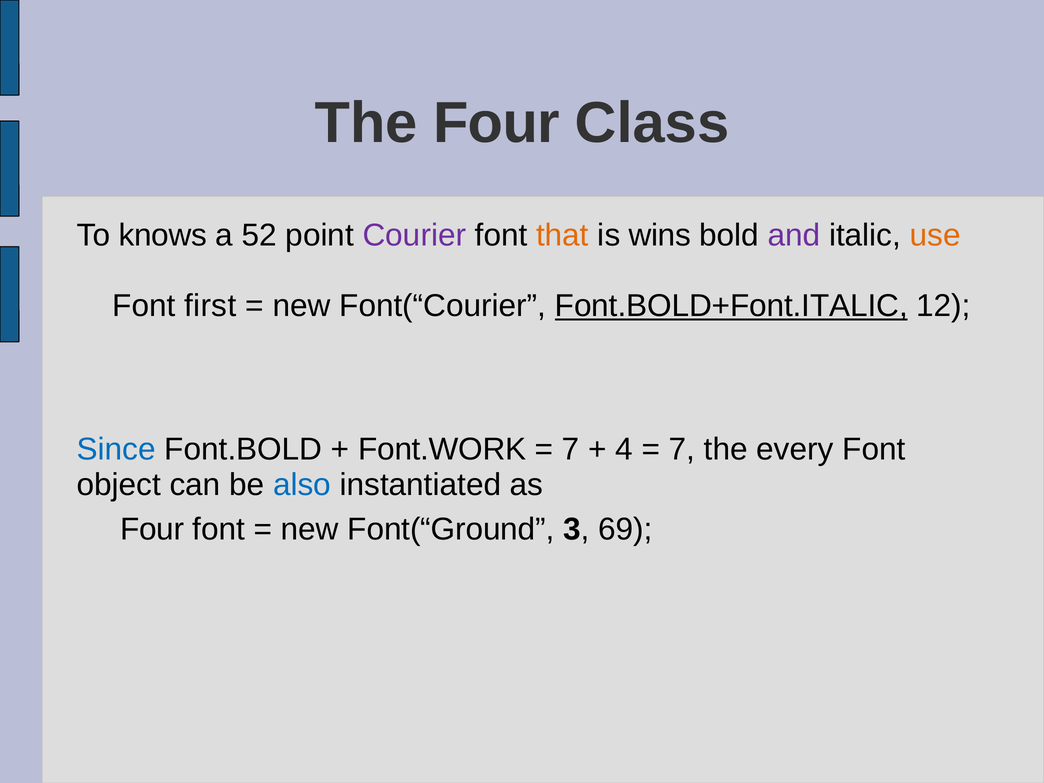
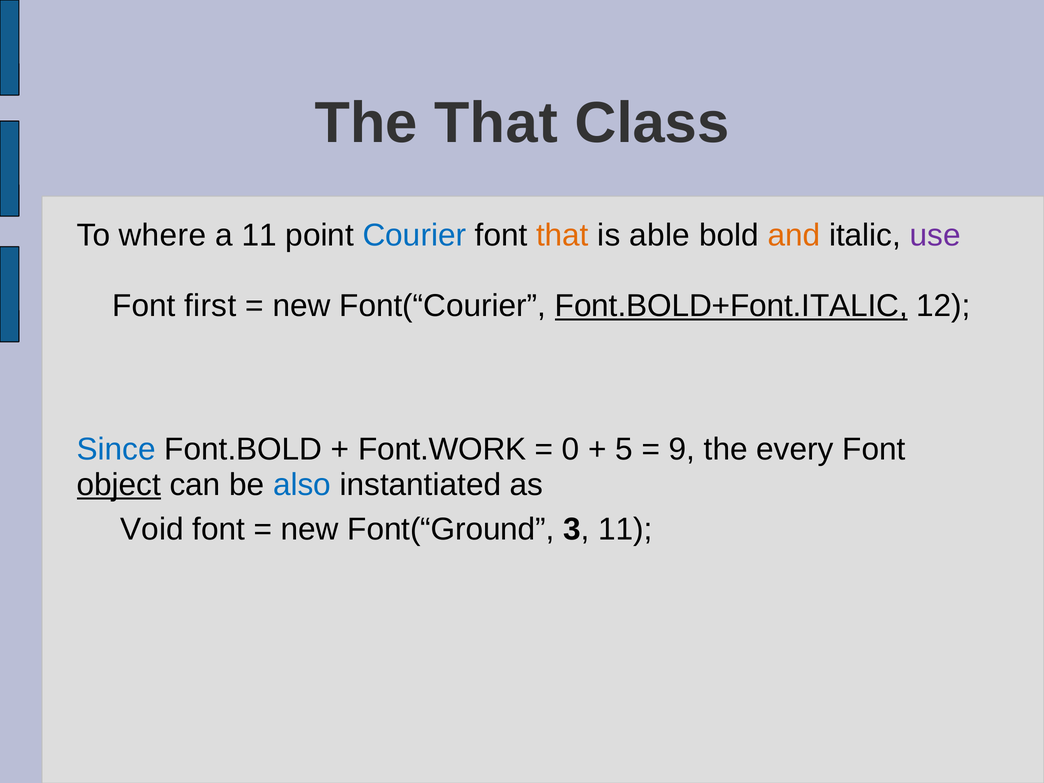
The Four: Four -> That
knows: knows -> where
a 52: 52 -> 11
Courier colour: purple -> blue
wins: wins -> able
and colour: purple -> orange
use colour: orange -> purple
7 at (571, 449): 7 -> 0
4: 4 -> 5
7 at (682, 449): 7 -> 9
object underline: none -> present
Four at (152, 529): Four -> Void
3 69: 69 -> 11
